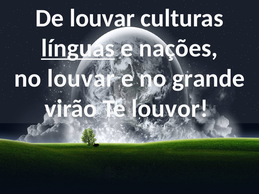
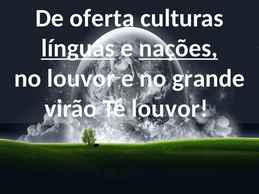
De louvar: louvar -> oferta
nações underline: none -> present
no louvar: louvar -> louvor
